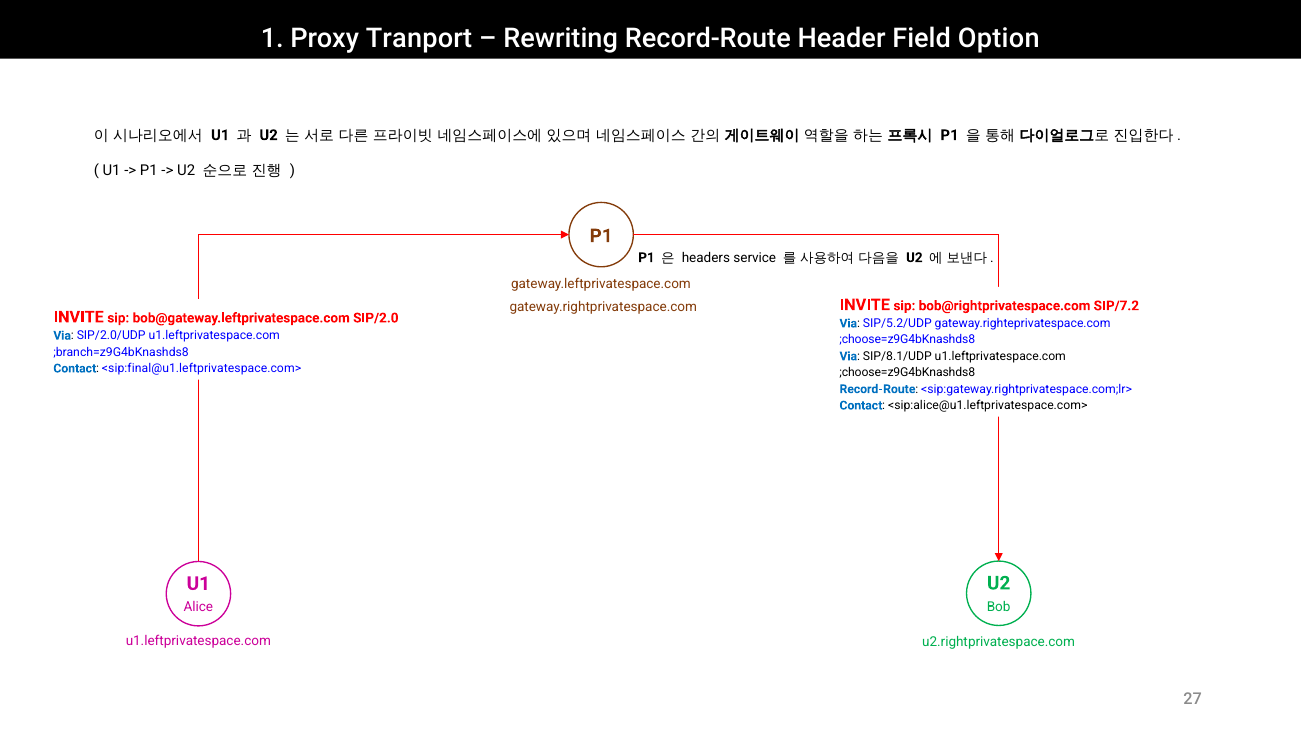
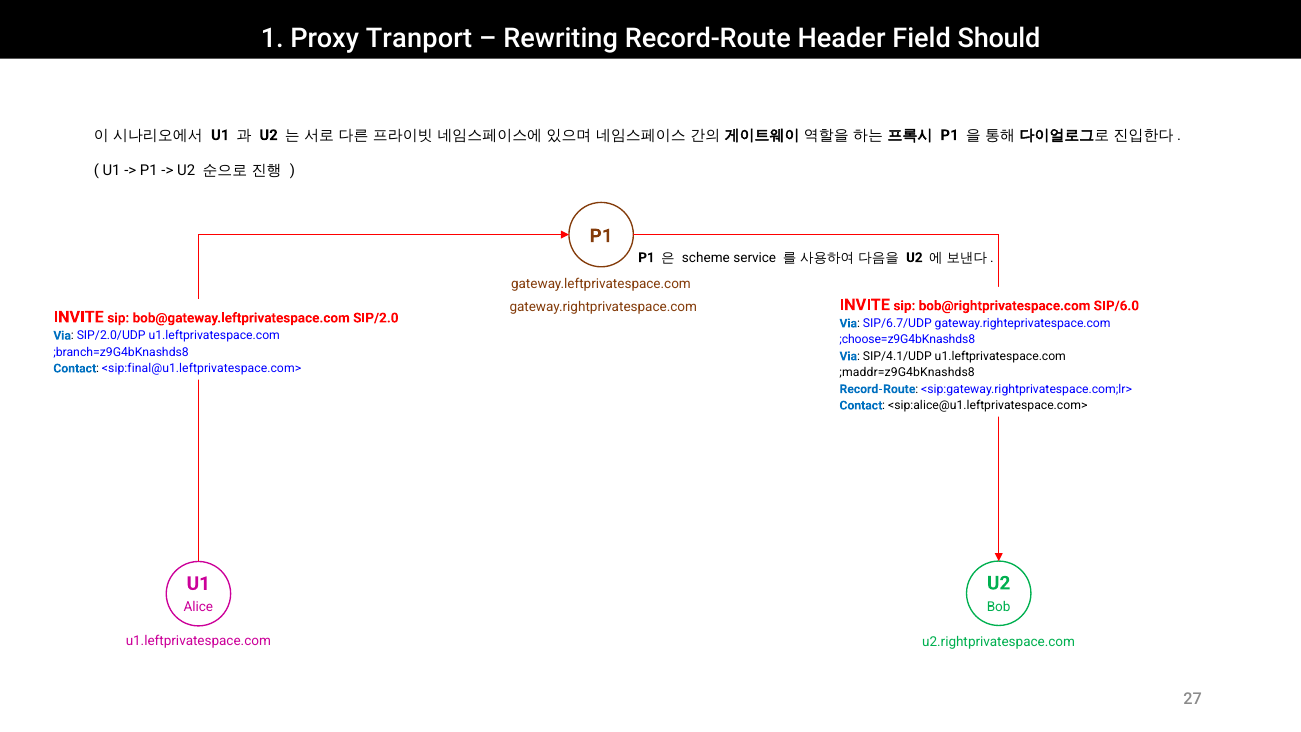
Option: Option -> Should
headers: headers -> scheme
SIP/7.2: SIP/7.2 -> SIP/6.0
SIP/5.2/UDP: SIP/5.2/UDP -> SIP/6.7/UDP
SIP/8.1/UDP: SIP/8.1/UDP -> SIP/4.1/UDP
;choose=z9G4bKnashds8 at (907, 373): ;choose=z9G4bKnashds8 -> ;maddr=z9G4bKnashds8
